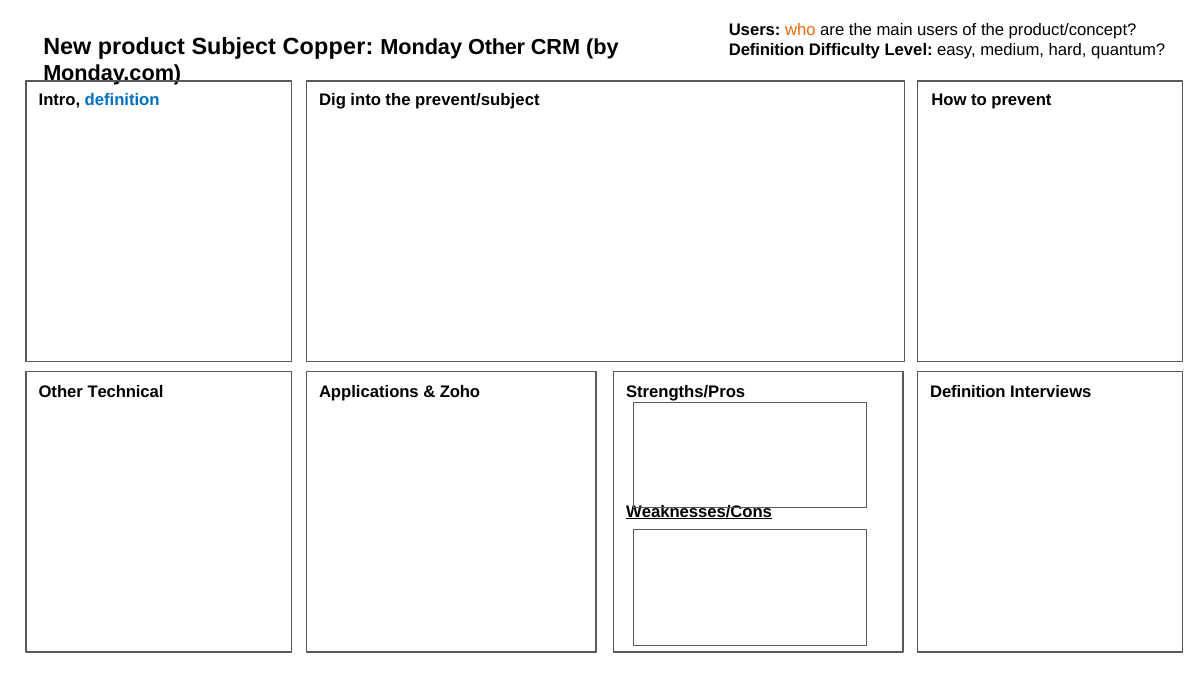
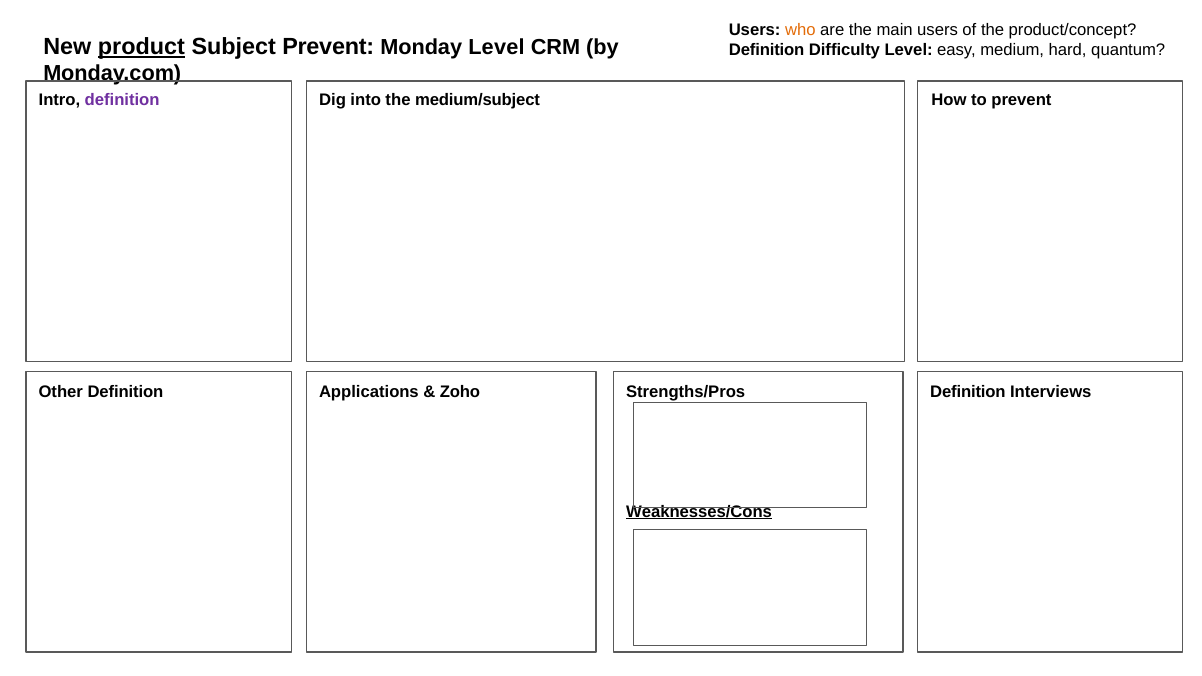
product underline: none -> present
Subject Copper: Copper -> Prevent
Monday Other: Other -> Level
definition at (122, 100) colour: blue -> purple
prevent/subject: prevent/subject -> medium/subject
Other Technical: Technical -> Definition
